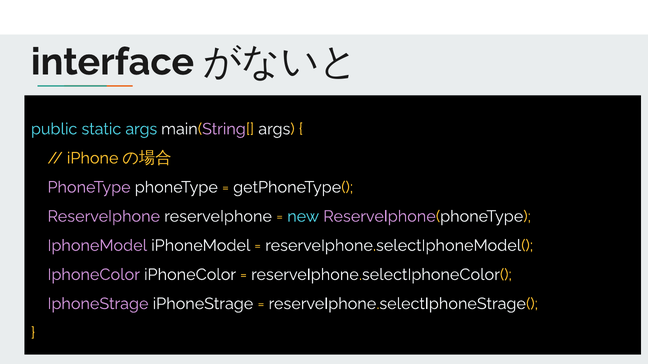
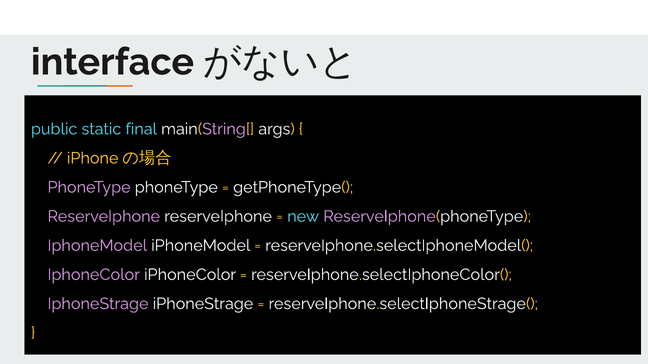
static args: args -> final
